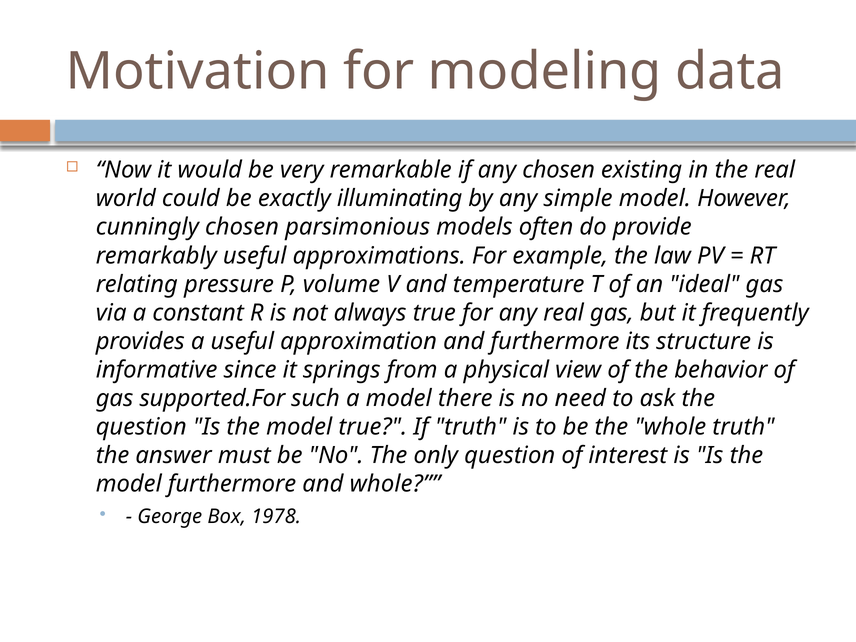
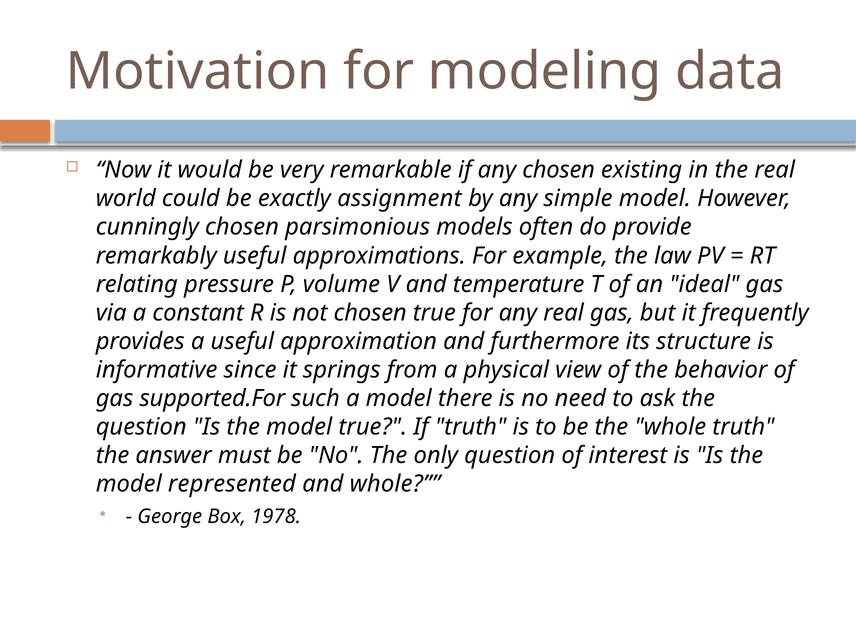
illuminating: illuminating -> assignment
not always: always -> chosen
model furthermore: furthermore -> represented
